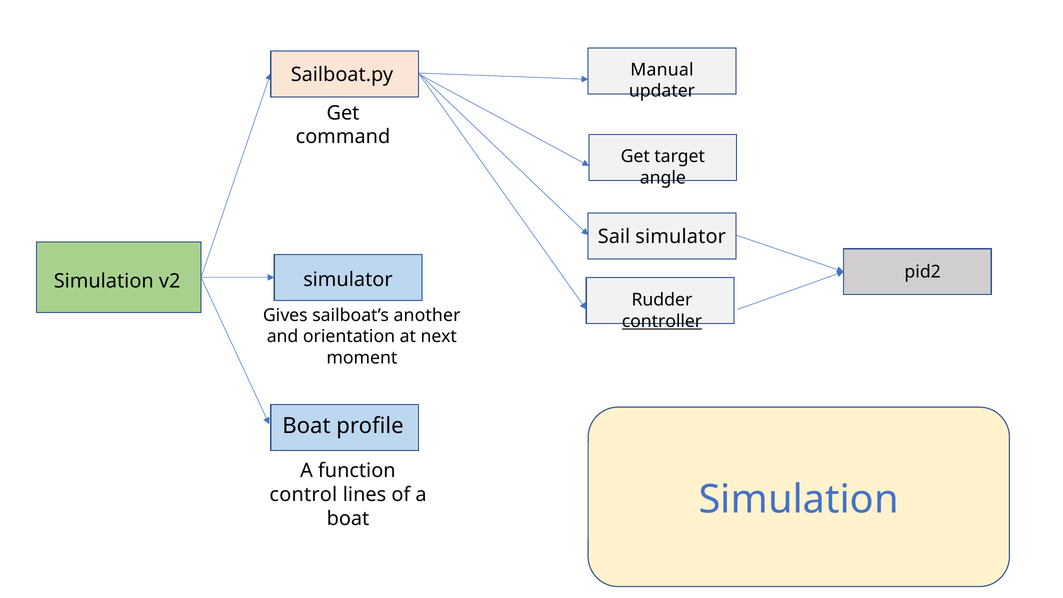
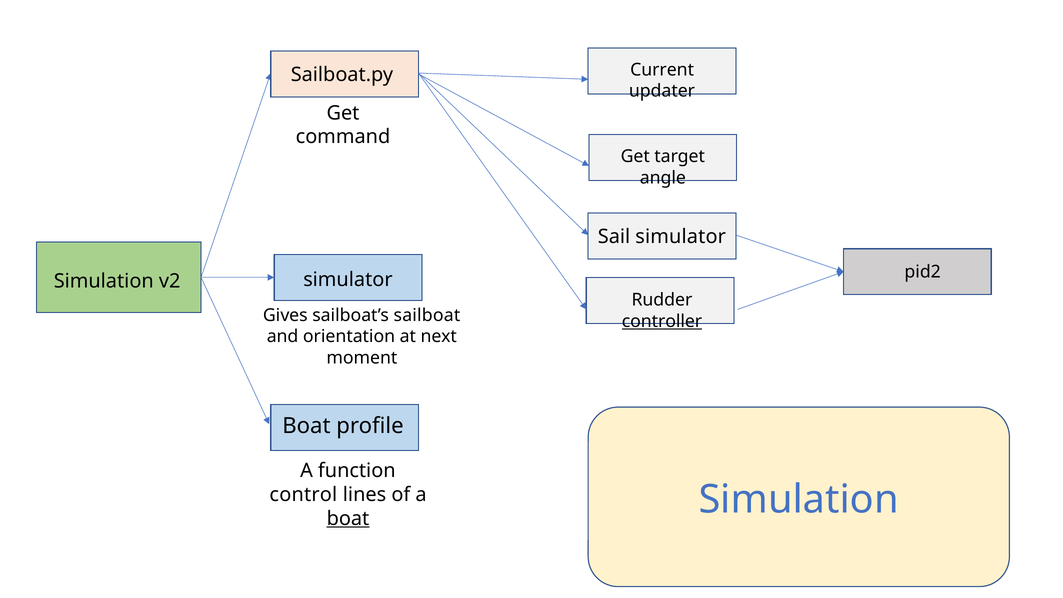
Manual: Manual -> Current
another: another -> sailboat
boat at (348, 518) underline: none -> present
